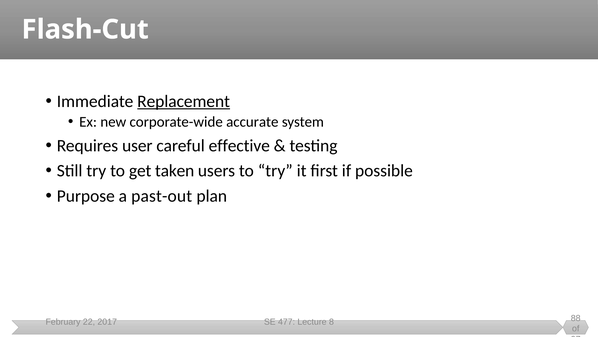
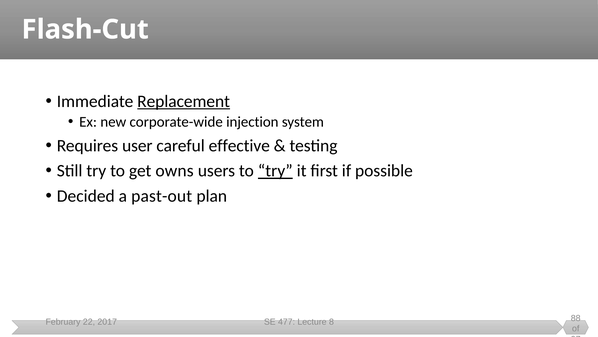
accurate: accurate -> injection
taken: taken -> owns
try at (275, 170) underline: none -> present
Purpose: Purpose -> Decided
